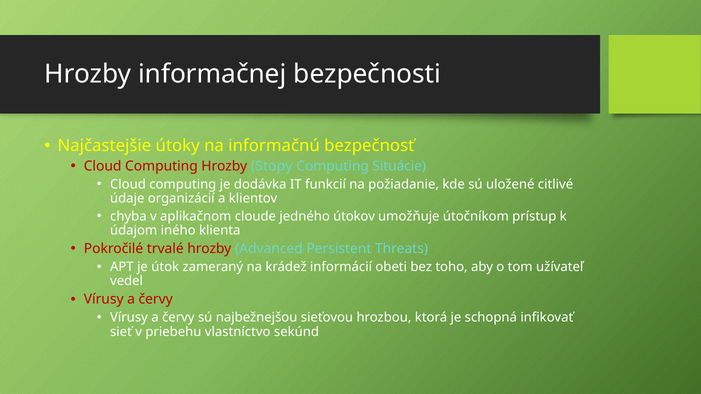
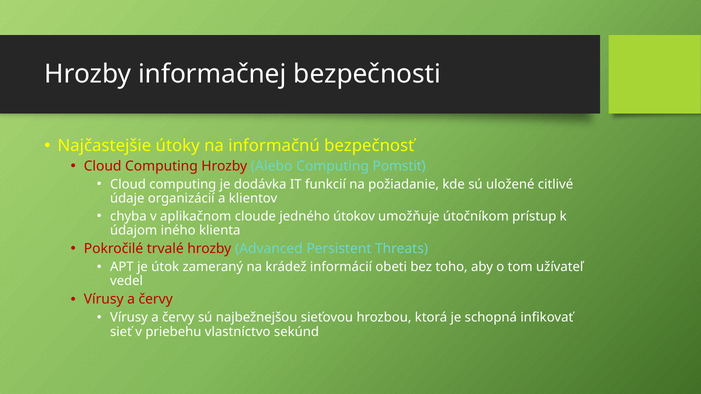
Stopy: Stopy -> Alebo
Situácie: Situácie -> Pomstiť
